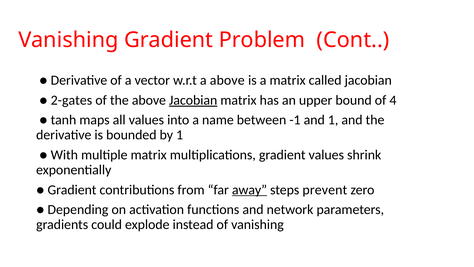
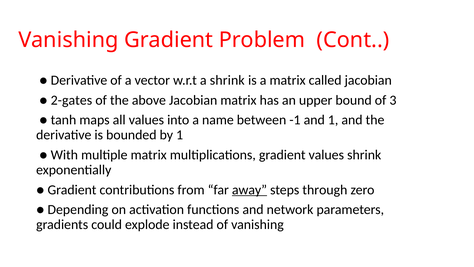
a above: above -> shrink
Jacobian at (193, 100) underline: present -> none
4: 4 -> 3
prevent: prevent -> through
